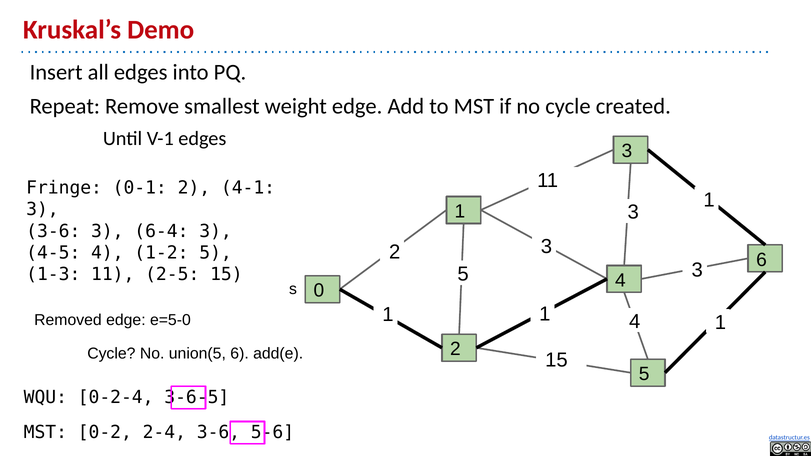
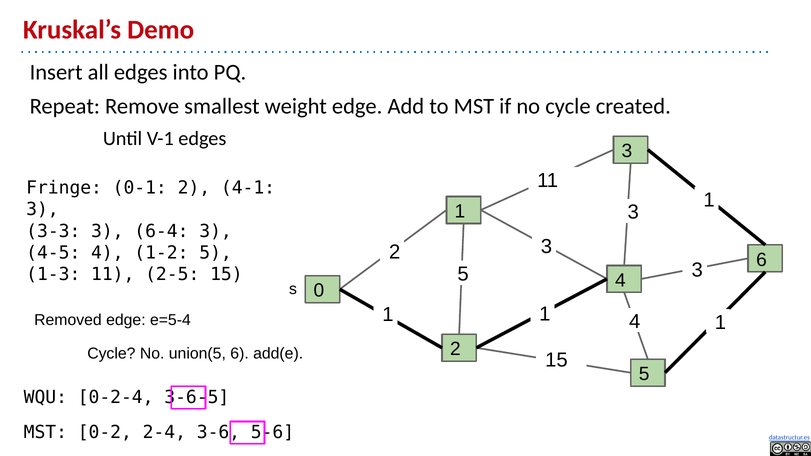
3-6 at (53, 231): 3-6 -> 3-3
e=5-0: e=5-0 -> e=5-4
